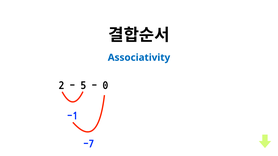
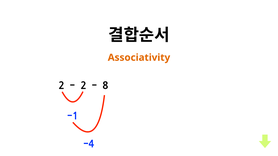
Associativity colour: blue -> orange
5 at (83, 85): 5 -> 2
0: 0 -> 8
-7: -7 -> -4
